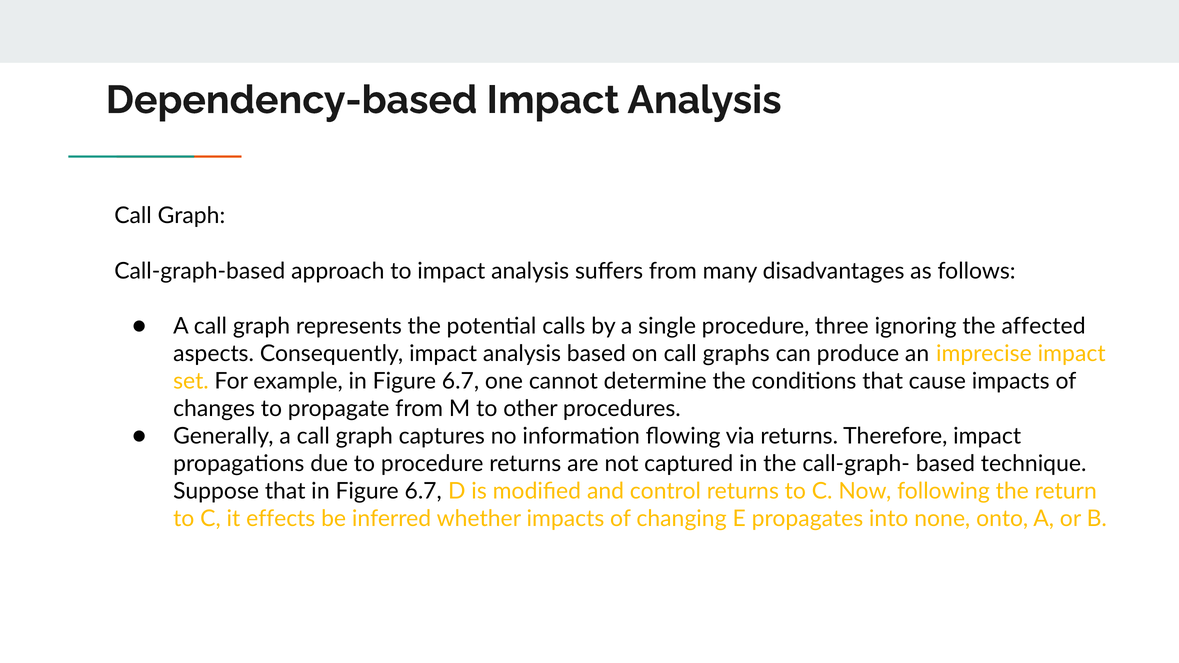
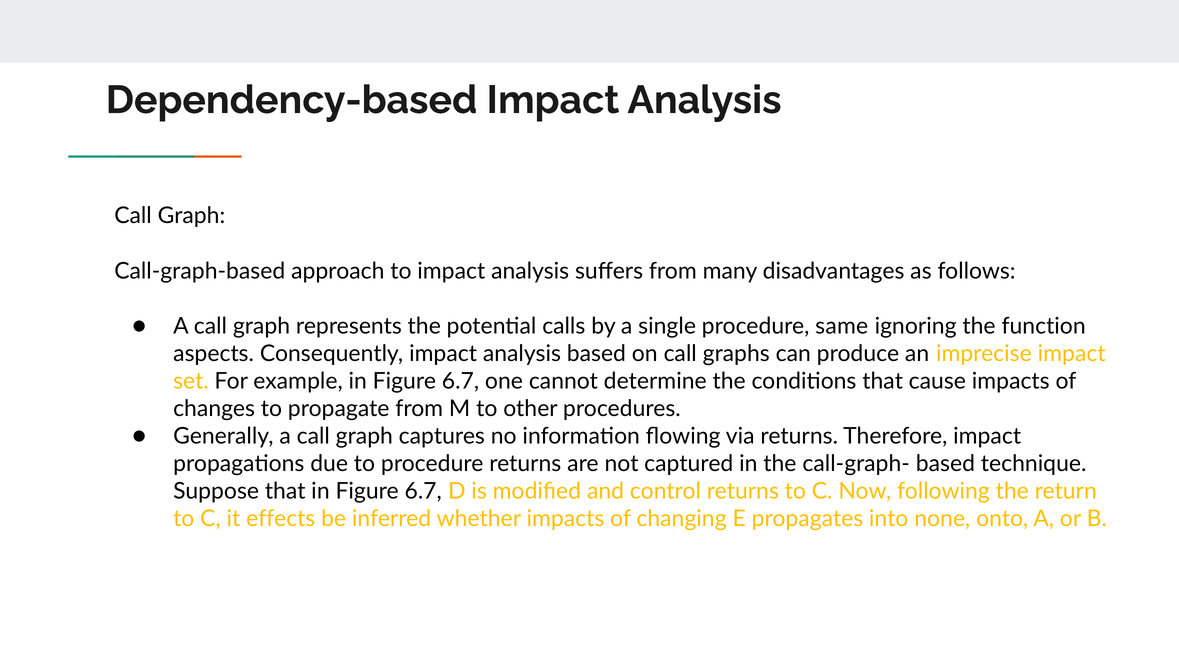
three: three -> same
affected: affected -> function
